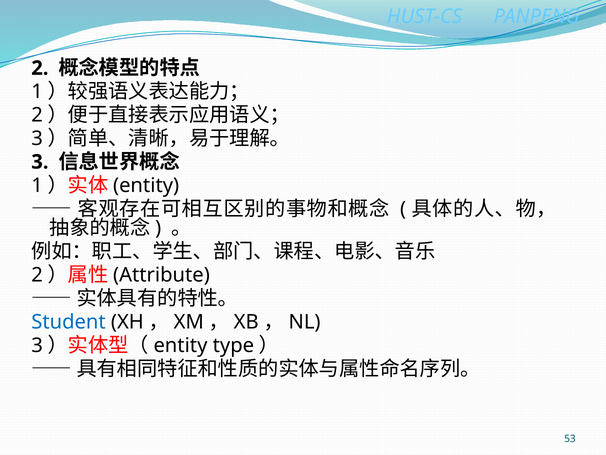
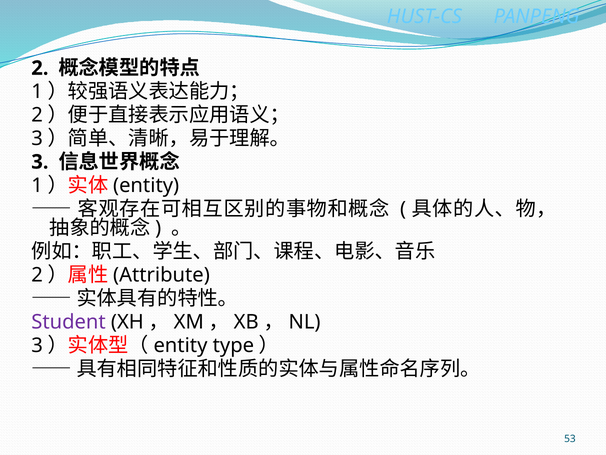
Student colour: blue -> purple
